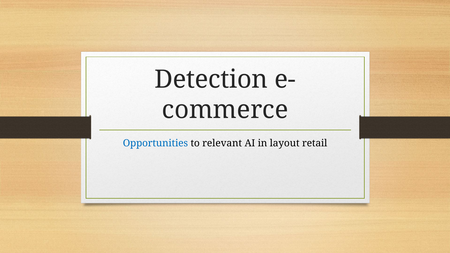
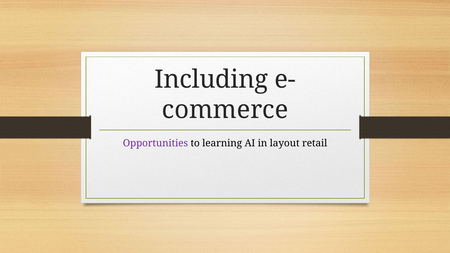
Detection: Detection -> Including
Opportunities colour: blue -> purple
relevant: relevant -> learning
